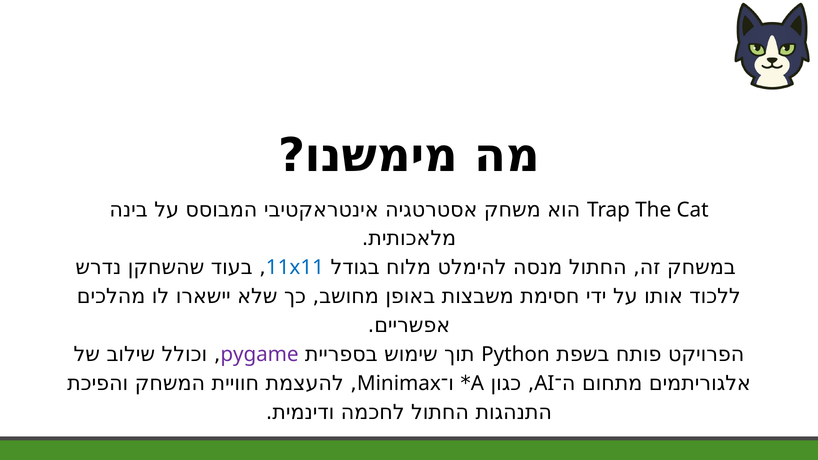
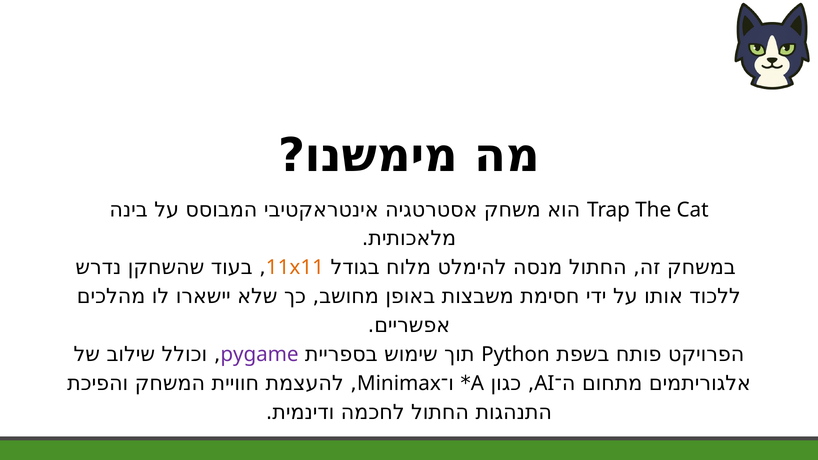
11x11 colour: blue -> orange
